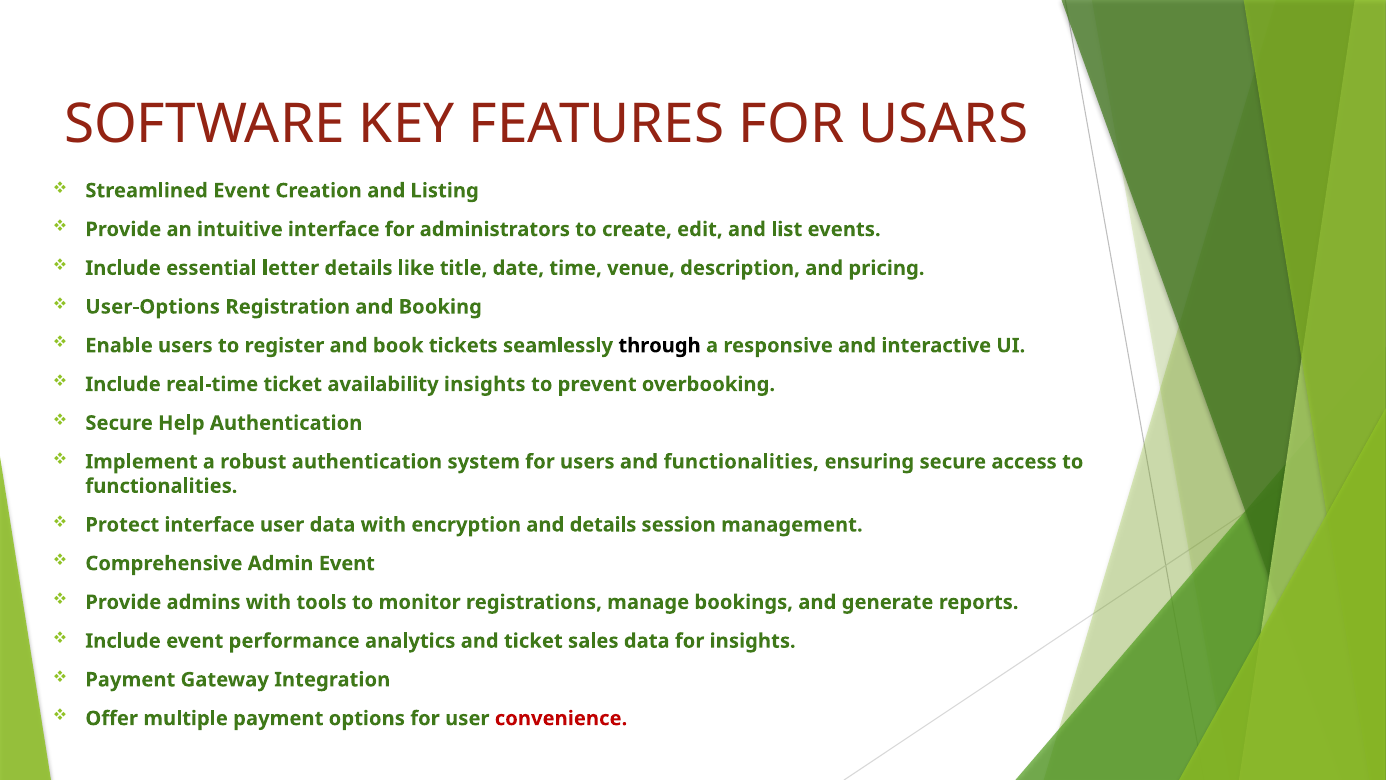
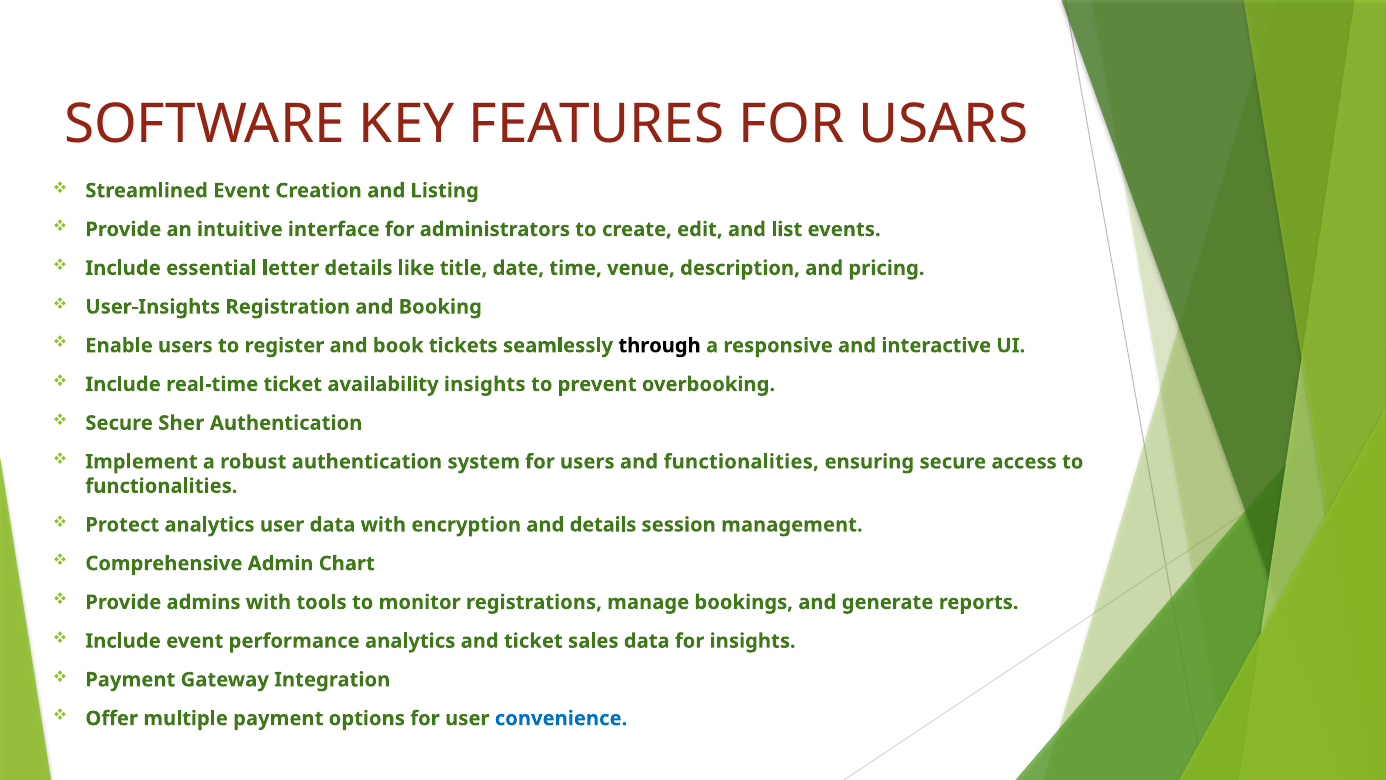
User-Options: User-Options -> User-Insights
Help: Help -> Sher
Protect interface: interface -> analytics
Admin Event: Event -> Chart
convenience colour: red -> blue
